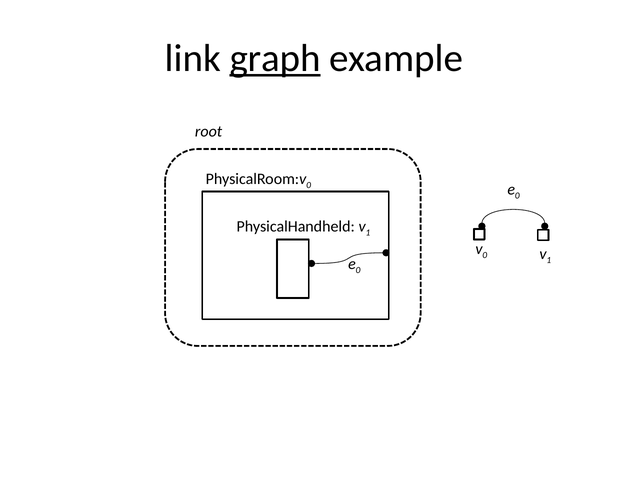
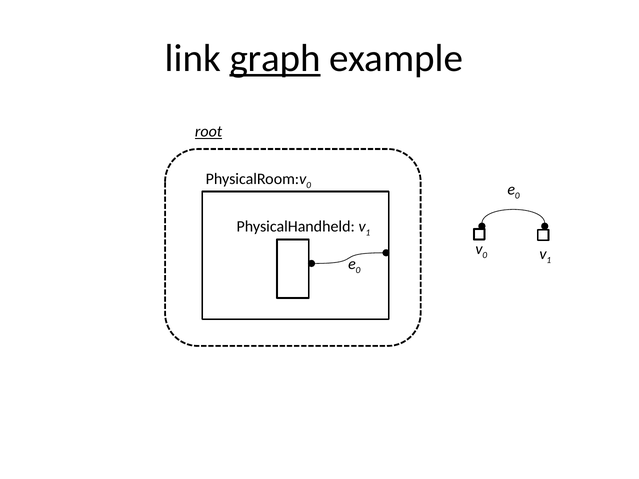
root underline: none -> present
